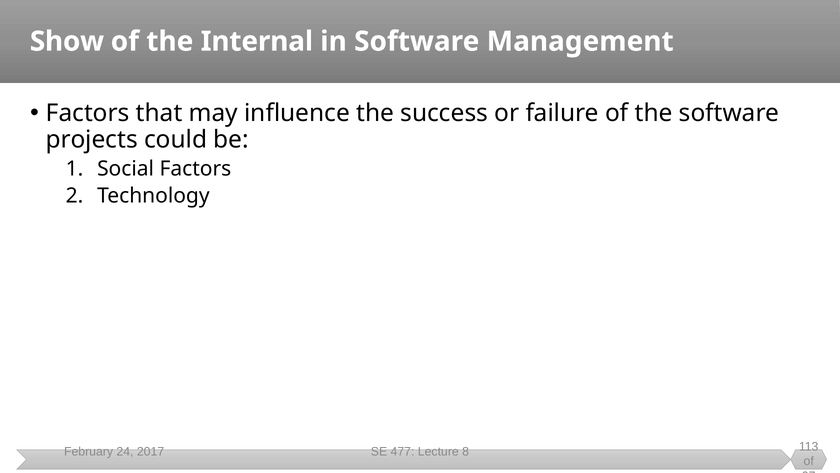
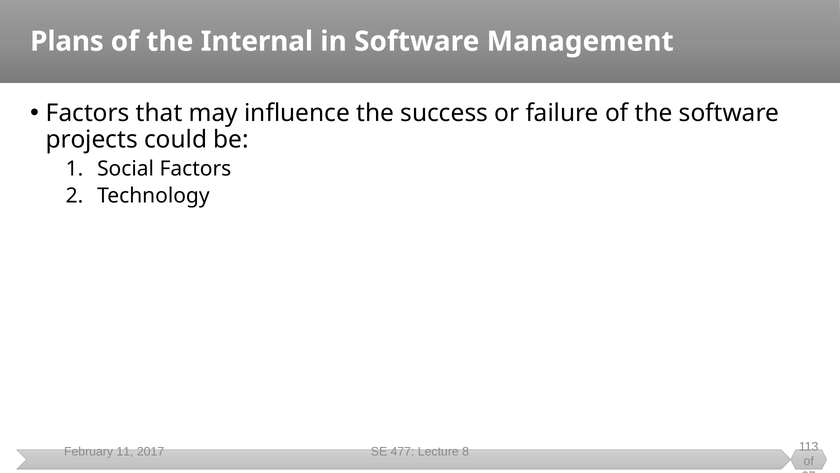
Show: Show -> Plans
24: 24 -> 11
